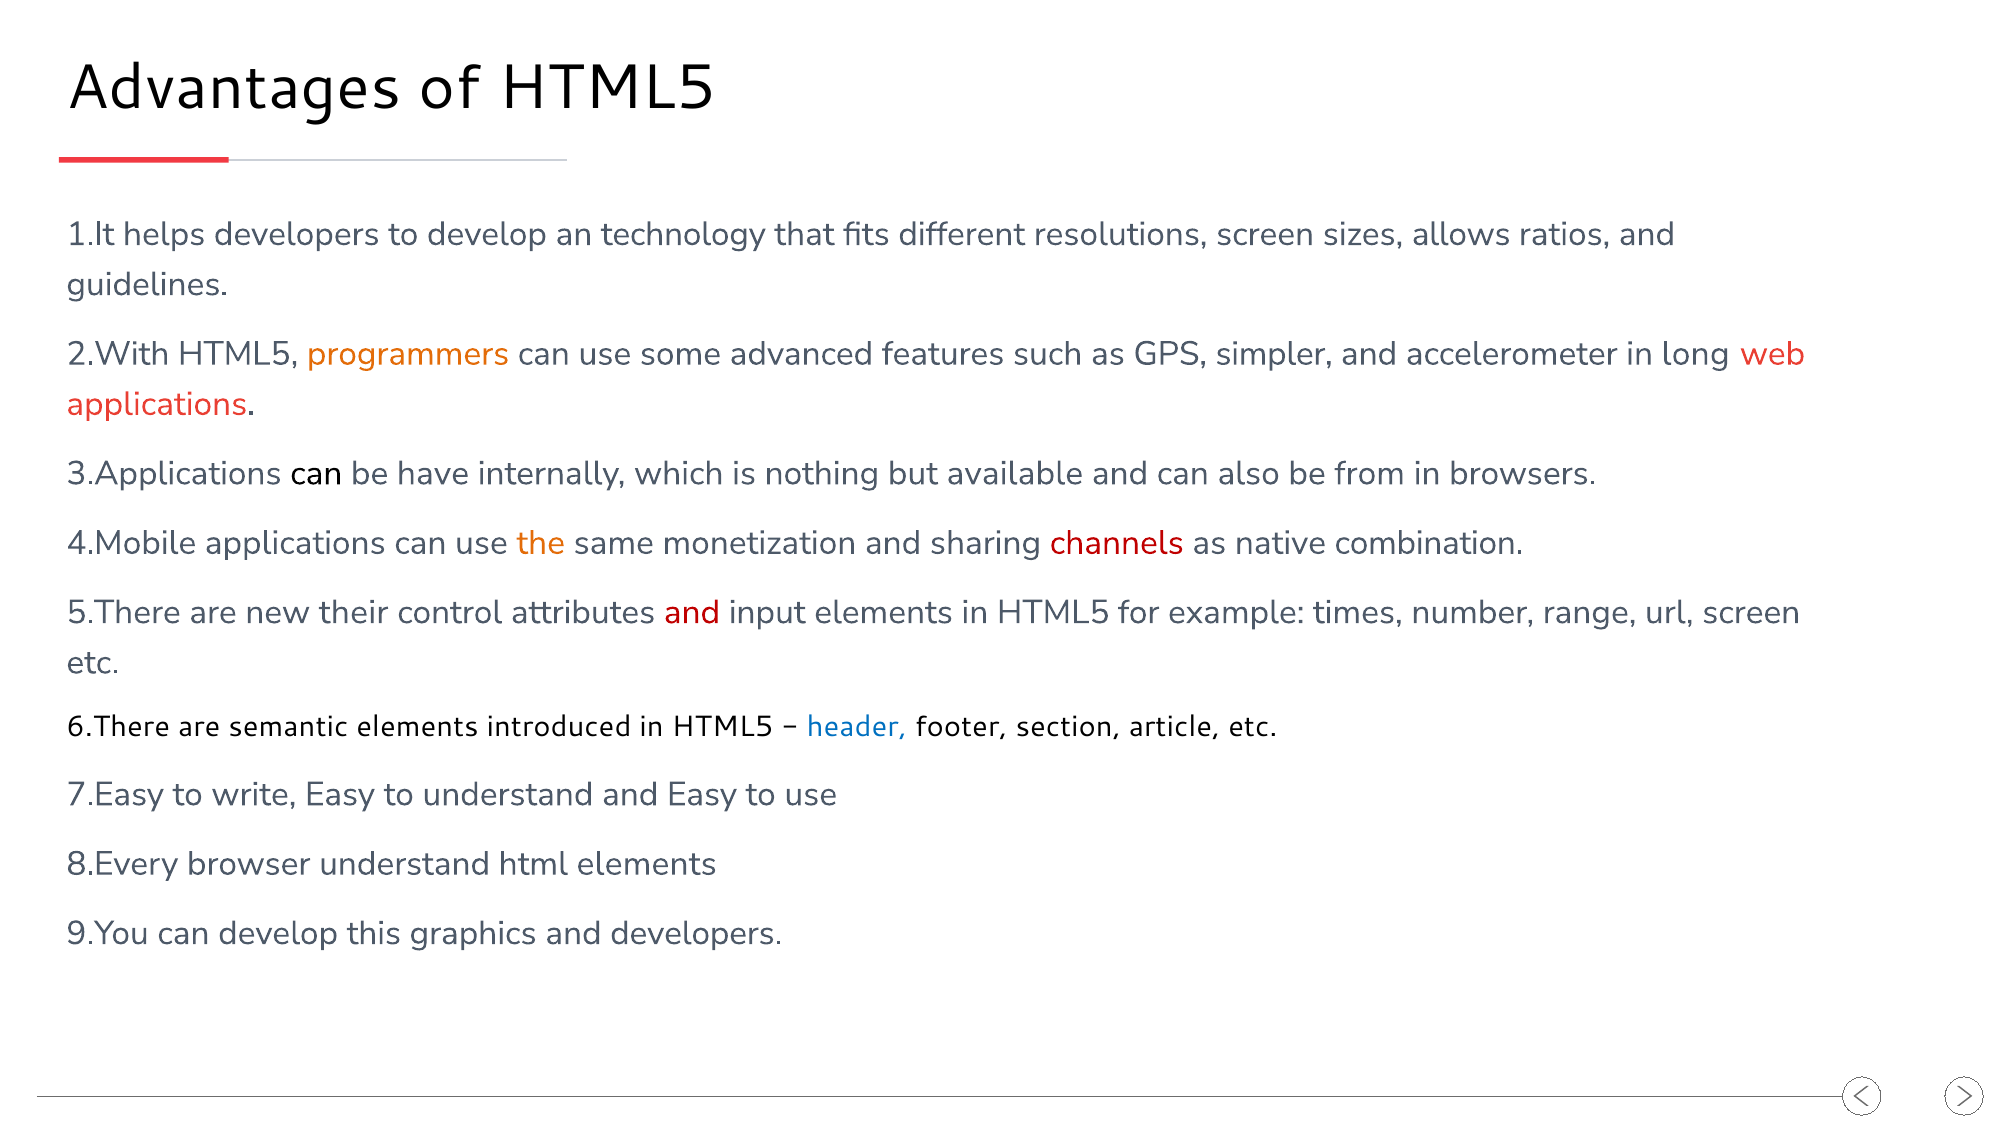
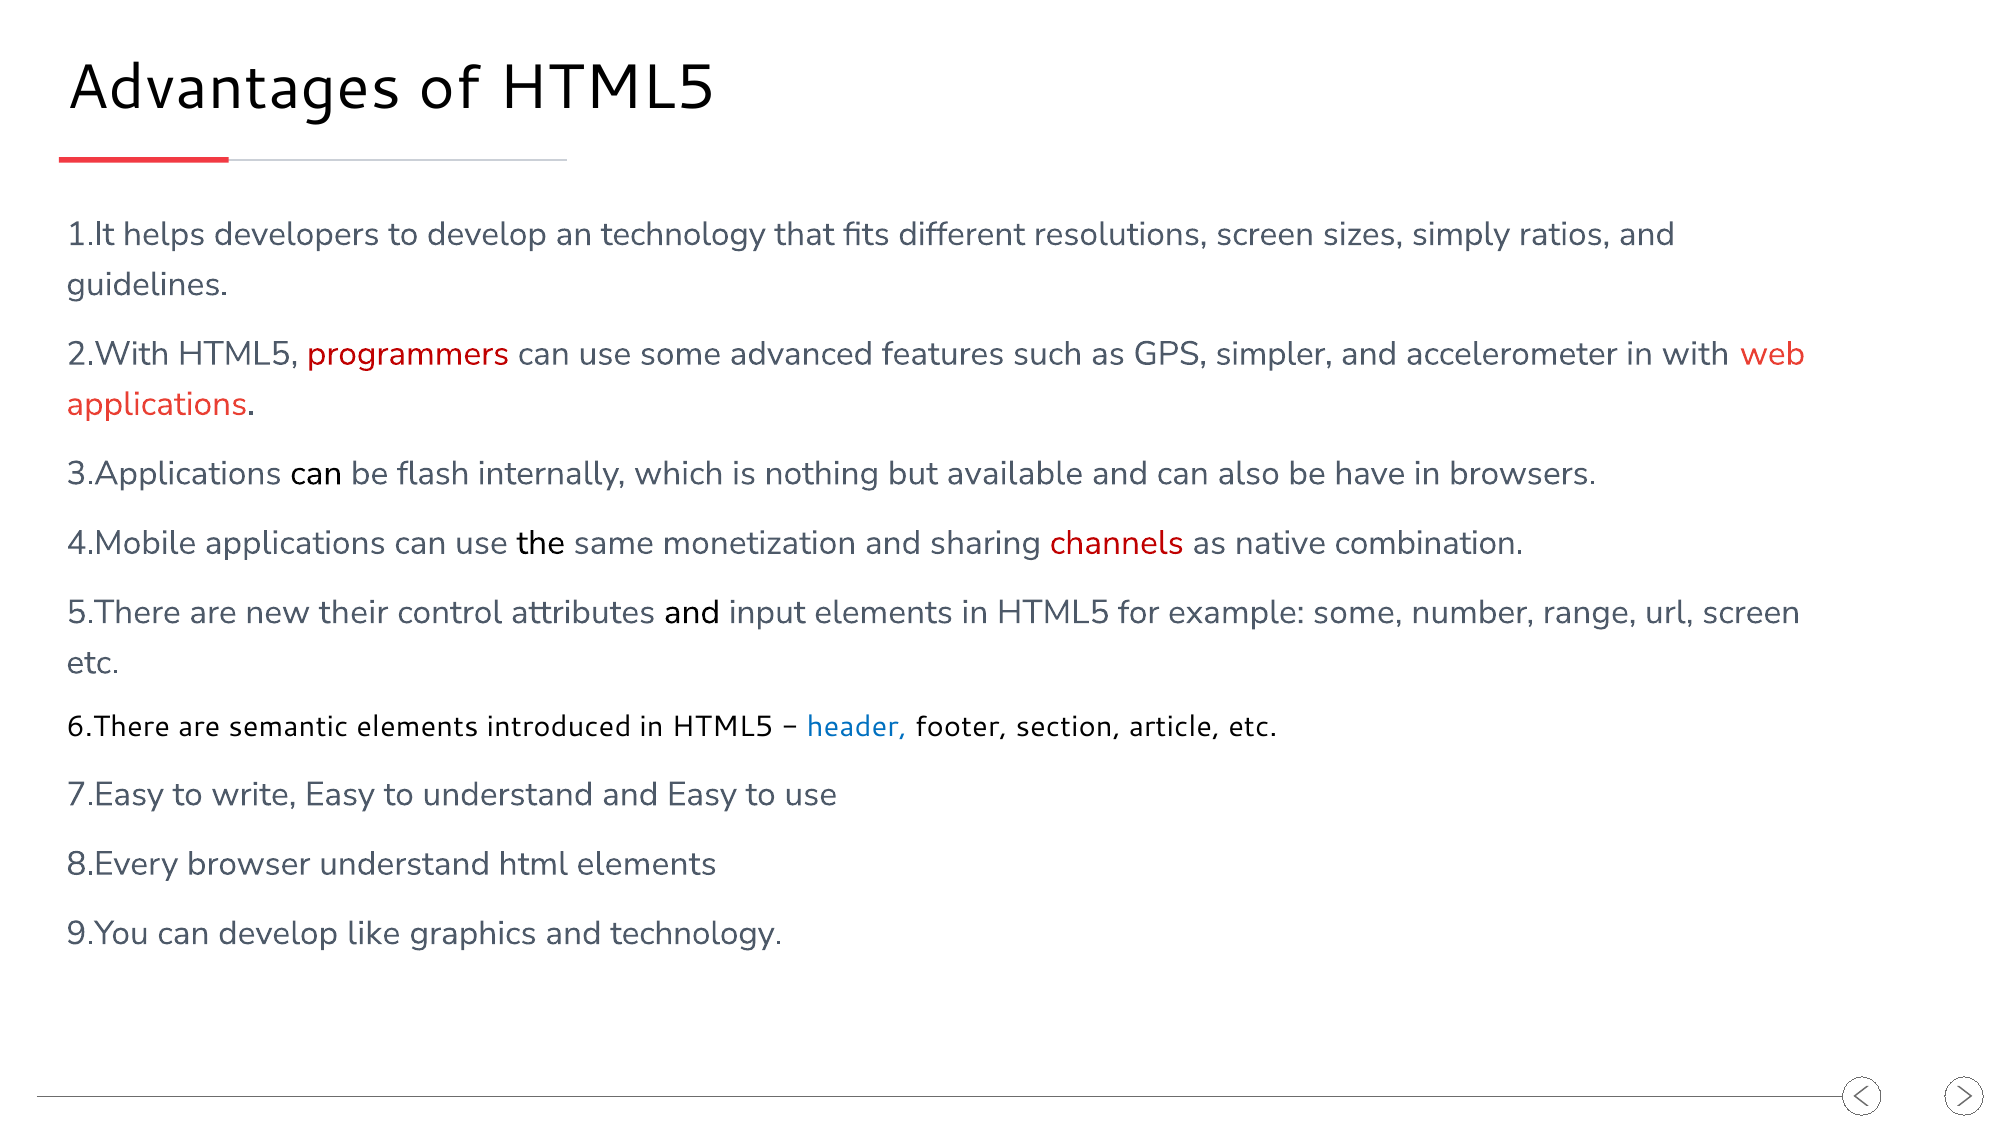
allows: allows -> simply
programmers colour: orange -> red
long: long -> with
have: have -> flash
from: from -> have
the colour: orange -> black
and at (692, 612) colour: red -> black
example times: times -> some
this: this -> like
and developers: developers -> technology
